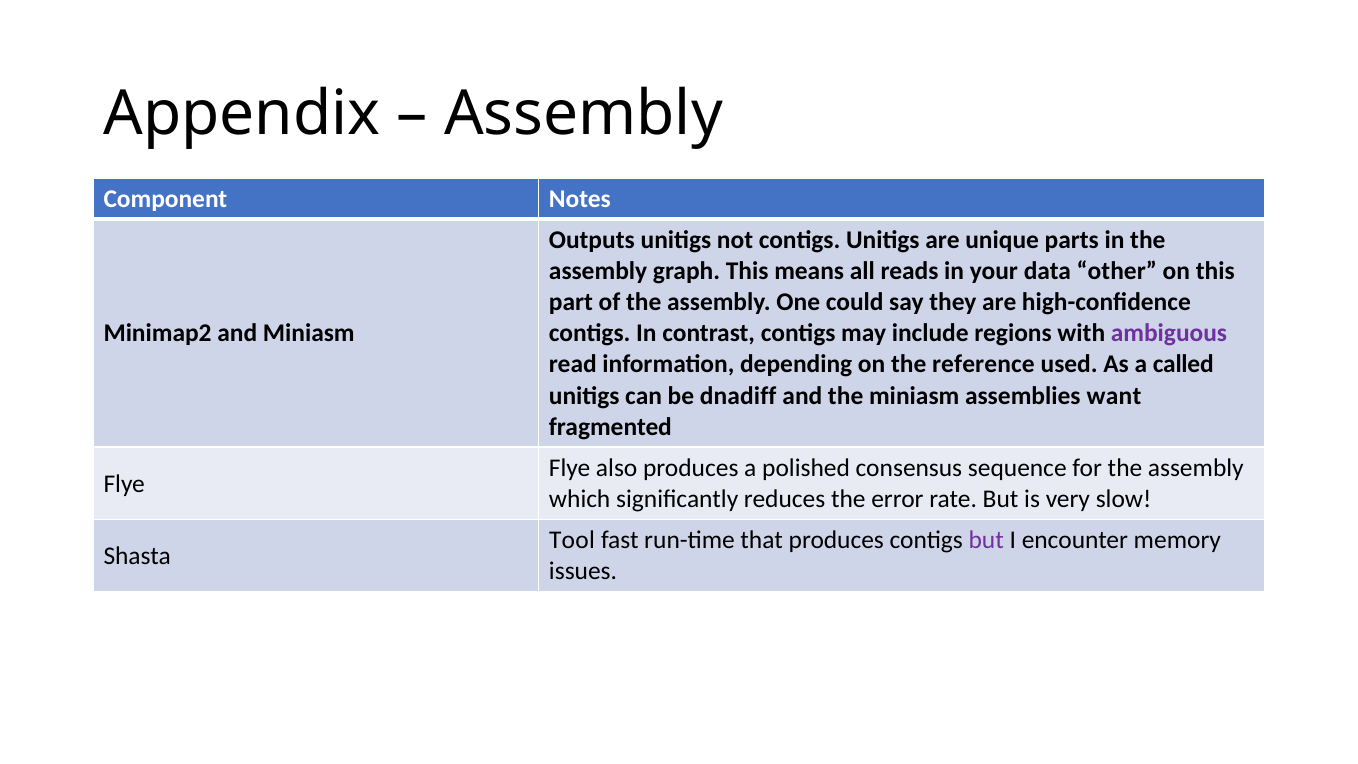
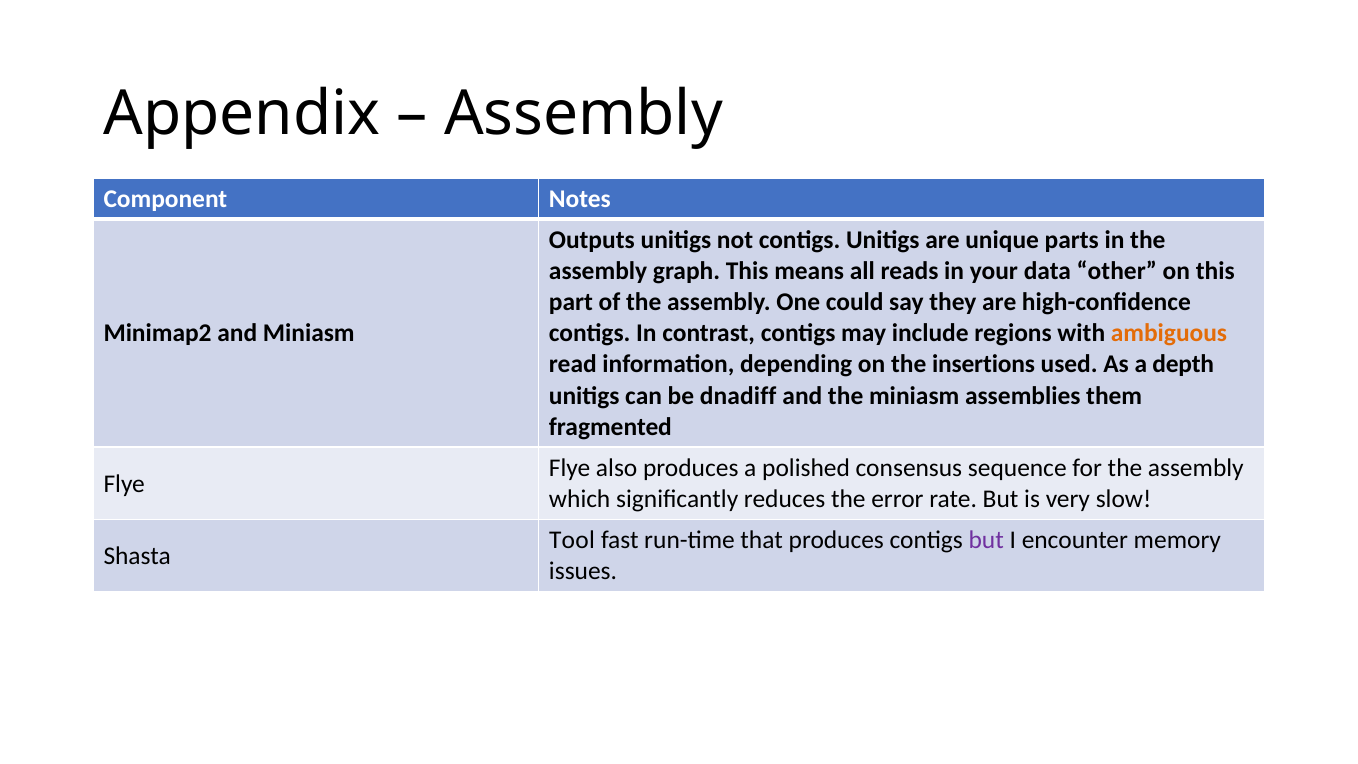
ambiguous colour: purple -> orange
reference: reference -> insertions
called: called -> depth
want: want -> them
